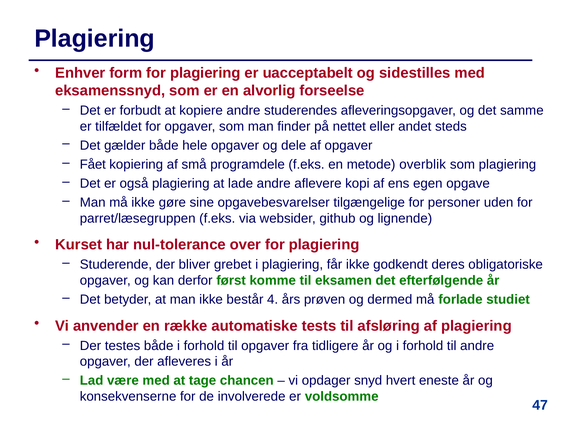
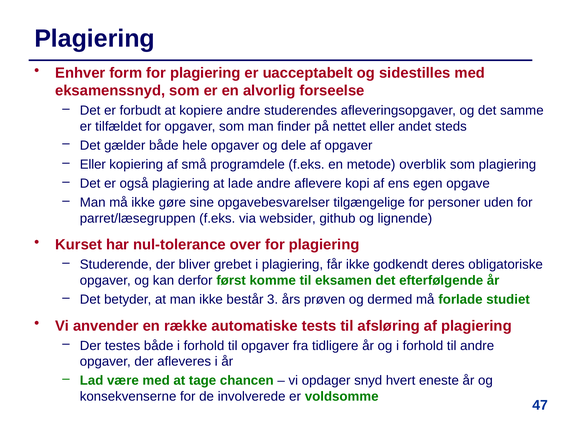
Fået at (93, 164): Fået -> Eller
4: 4 -> 3
